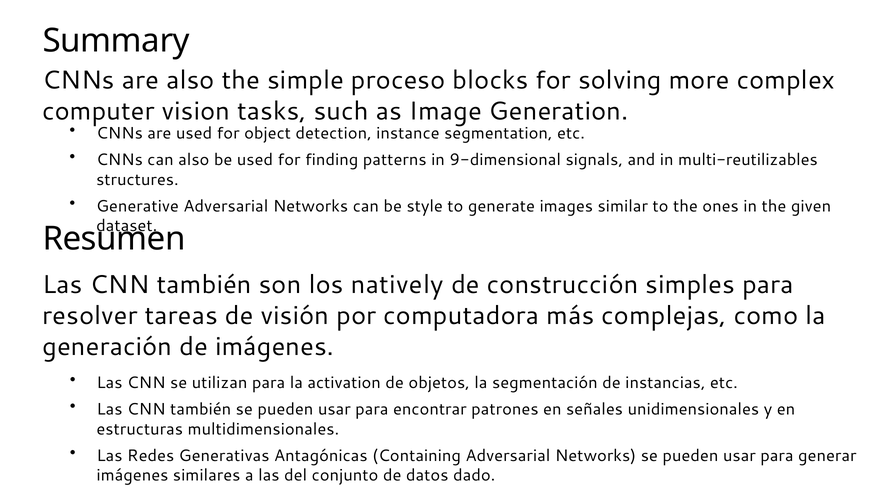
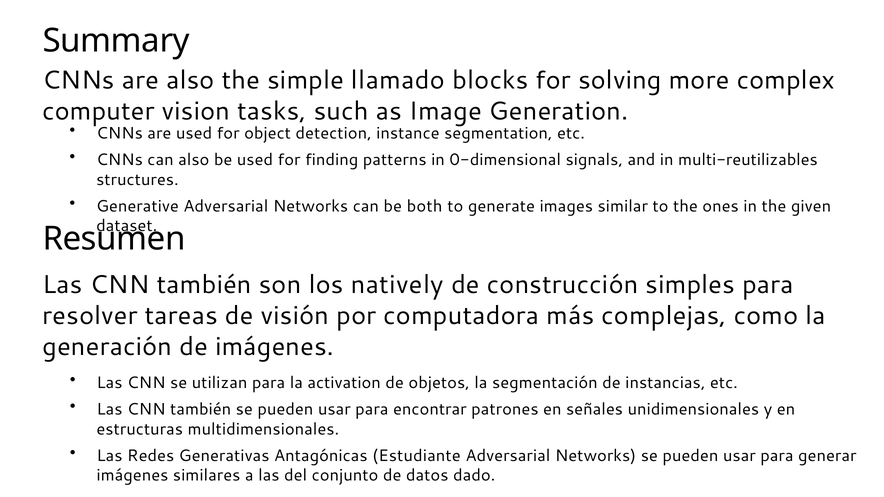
proceso: proceso -> llamado
9-dimensional: 9-dimensional -> 0-dimensional
style: style -> both
Containing: Containing -> Estudiante
